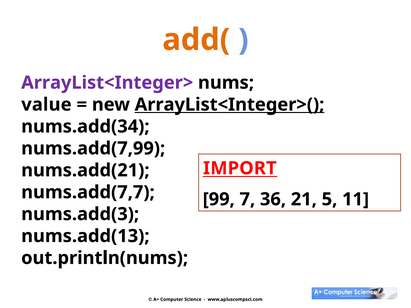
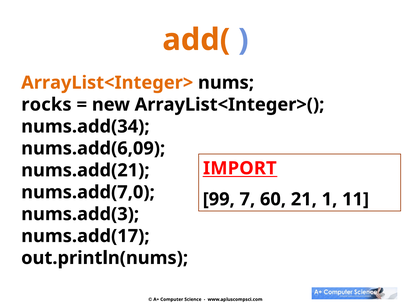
ArrayList<Integer> colour: purple -> orange
value: value -> rocks
ArrayList<Integer>( underline: present -> none
nums.add(7,99: nums.add(7,99 -> nums.add(6,09
nums.add(7,7: nums.add(7,7 -> nums.add(7,0
36: 36 -> 60
5: 5 -> 1
nums.add(13: nums.add(13 -> nums.add(17
